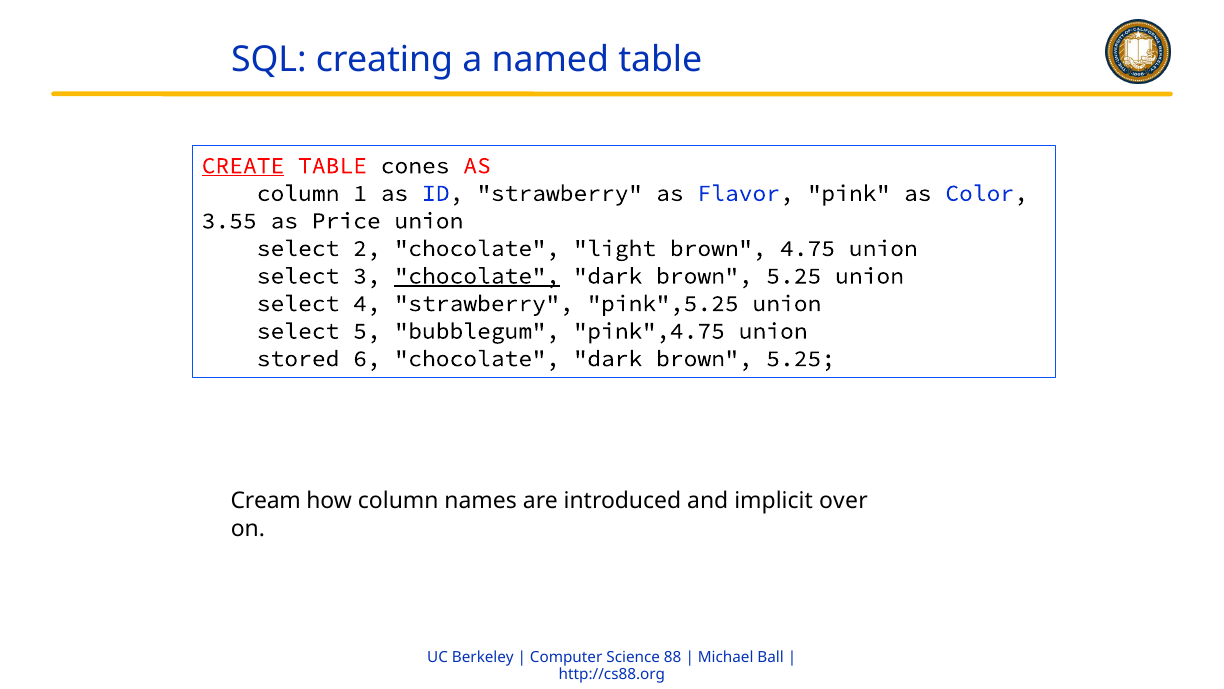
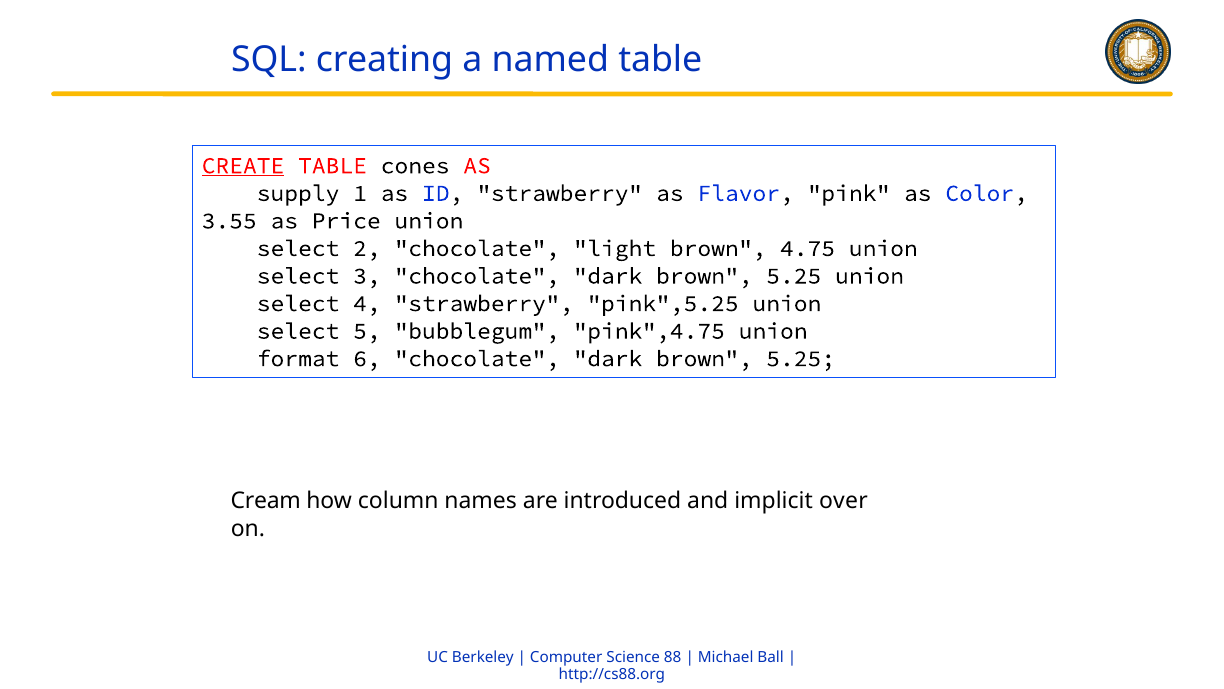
column at (298, 193): column -> supply
chocolate at (477, 276) underline: present -> none
stored: stored -> format
